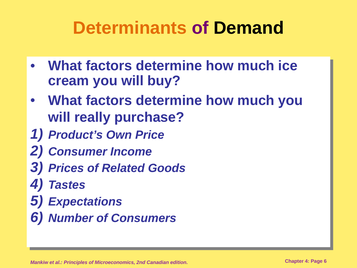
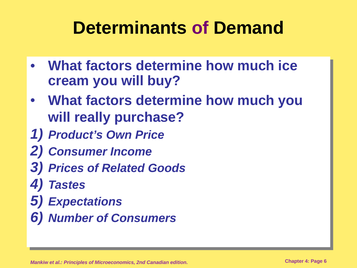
Determinants colour: orange -> black
